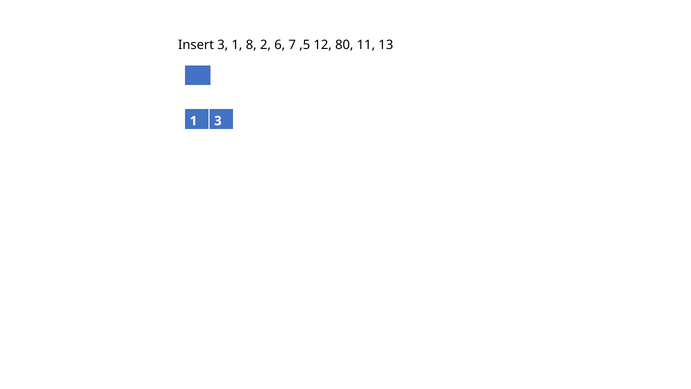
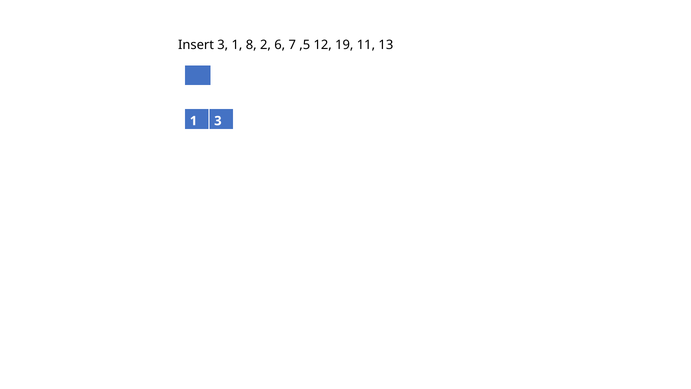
80: 80 -> 19
